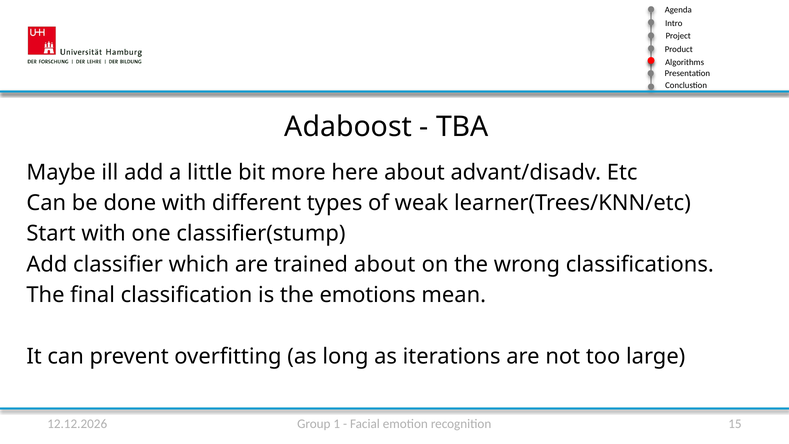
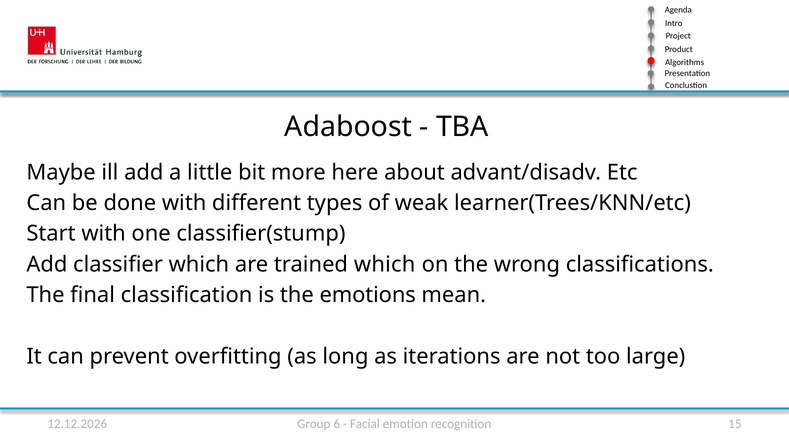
trained about: about -> which
1: 1 -> 6
